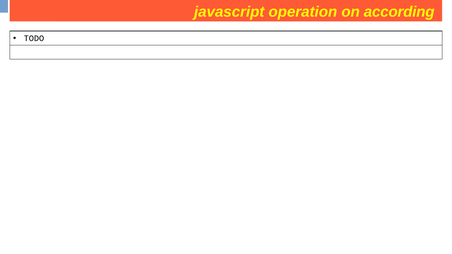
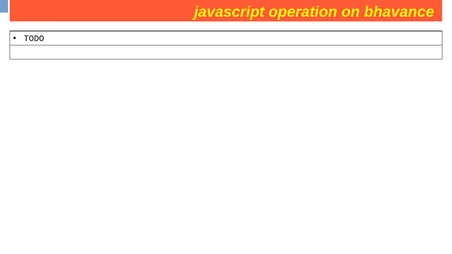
according: according -> bhavance
